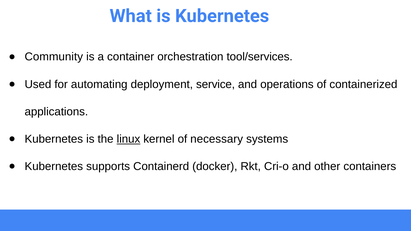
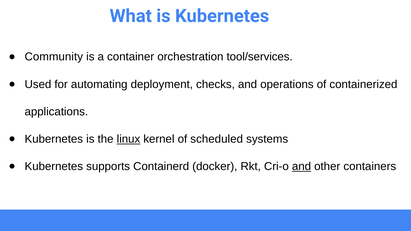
service: service -> checks
necessary: necessary -> scheduled
and at (302, 167) underline: none -> present
